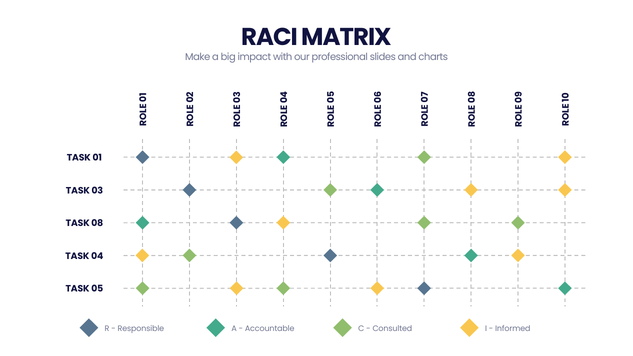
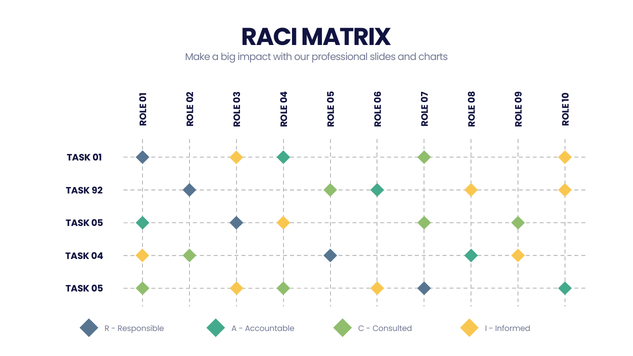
03: 03 -> 92
08 at (97, 223): 08 -> 05
